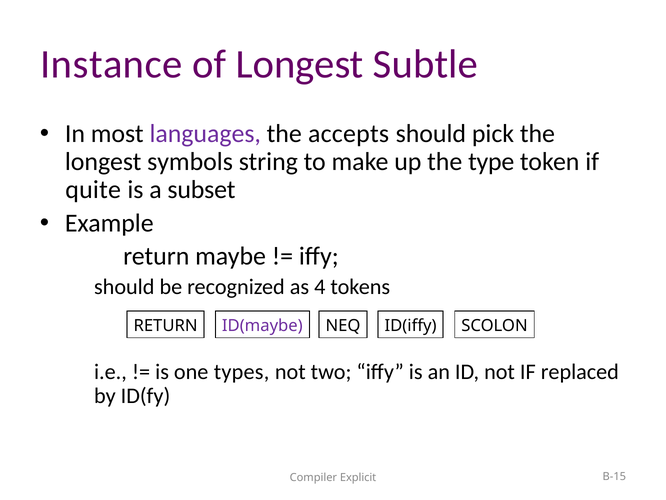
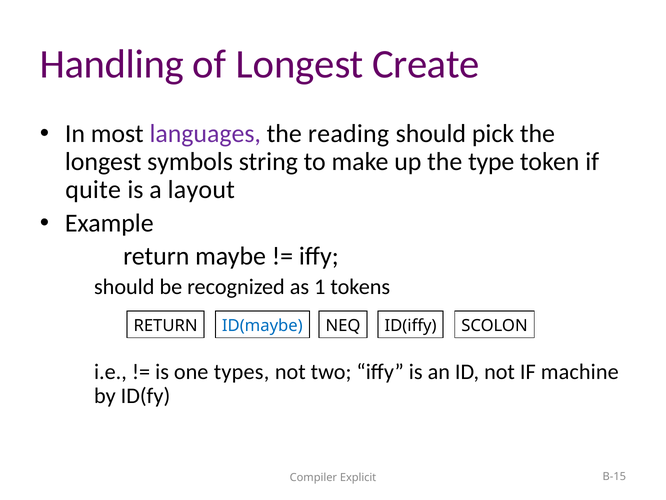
Instance: Instance -> Handling
Subtle: Subtle -> Create
accepts: accepts -> reading
subset: subset -> layout
4: 4 -> 1
ID(maybe colour: purple -> blue
replaced: replaced -> machine
